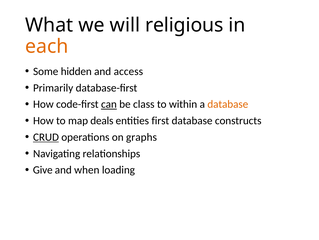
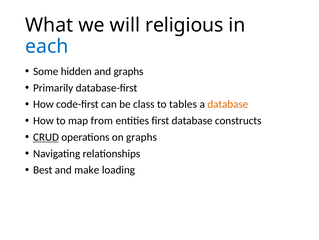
each colour: orange -> blue
and access: access -> graphs
can underline: present -> none
within: within -> tables
deals: deals -> from
Give: Give -> Best
when: when -> make
